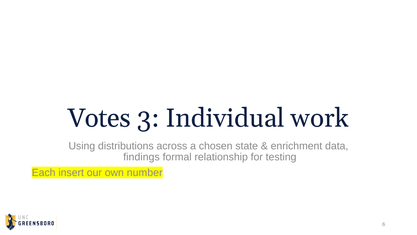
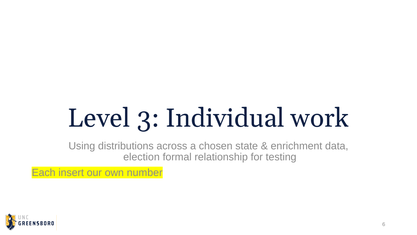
Votes: Votes -> Level
findings: findings -> election
